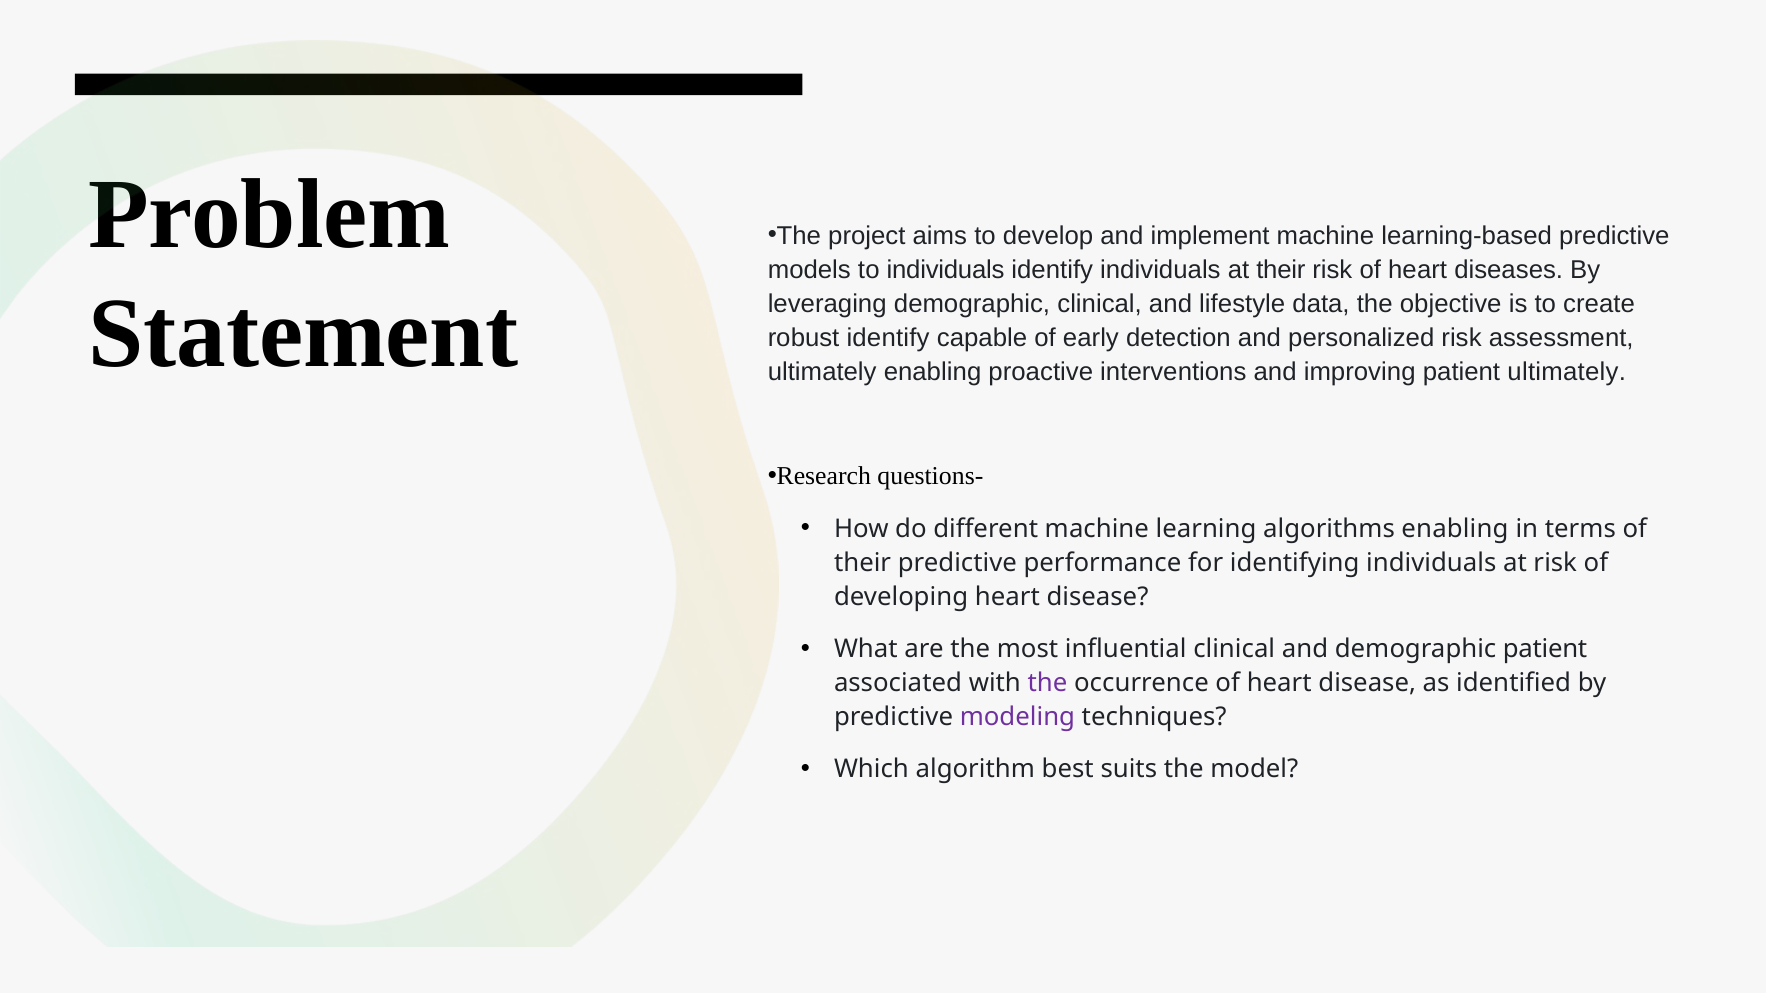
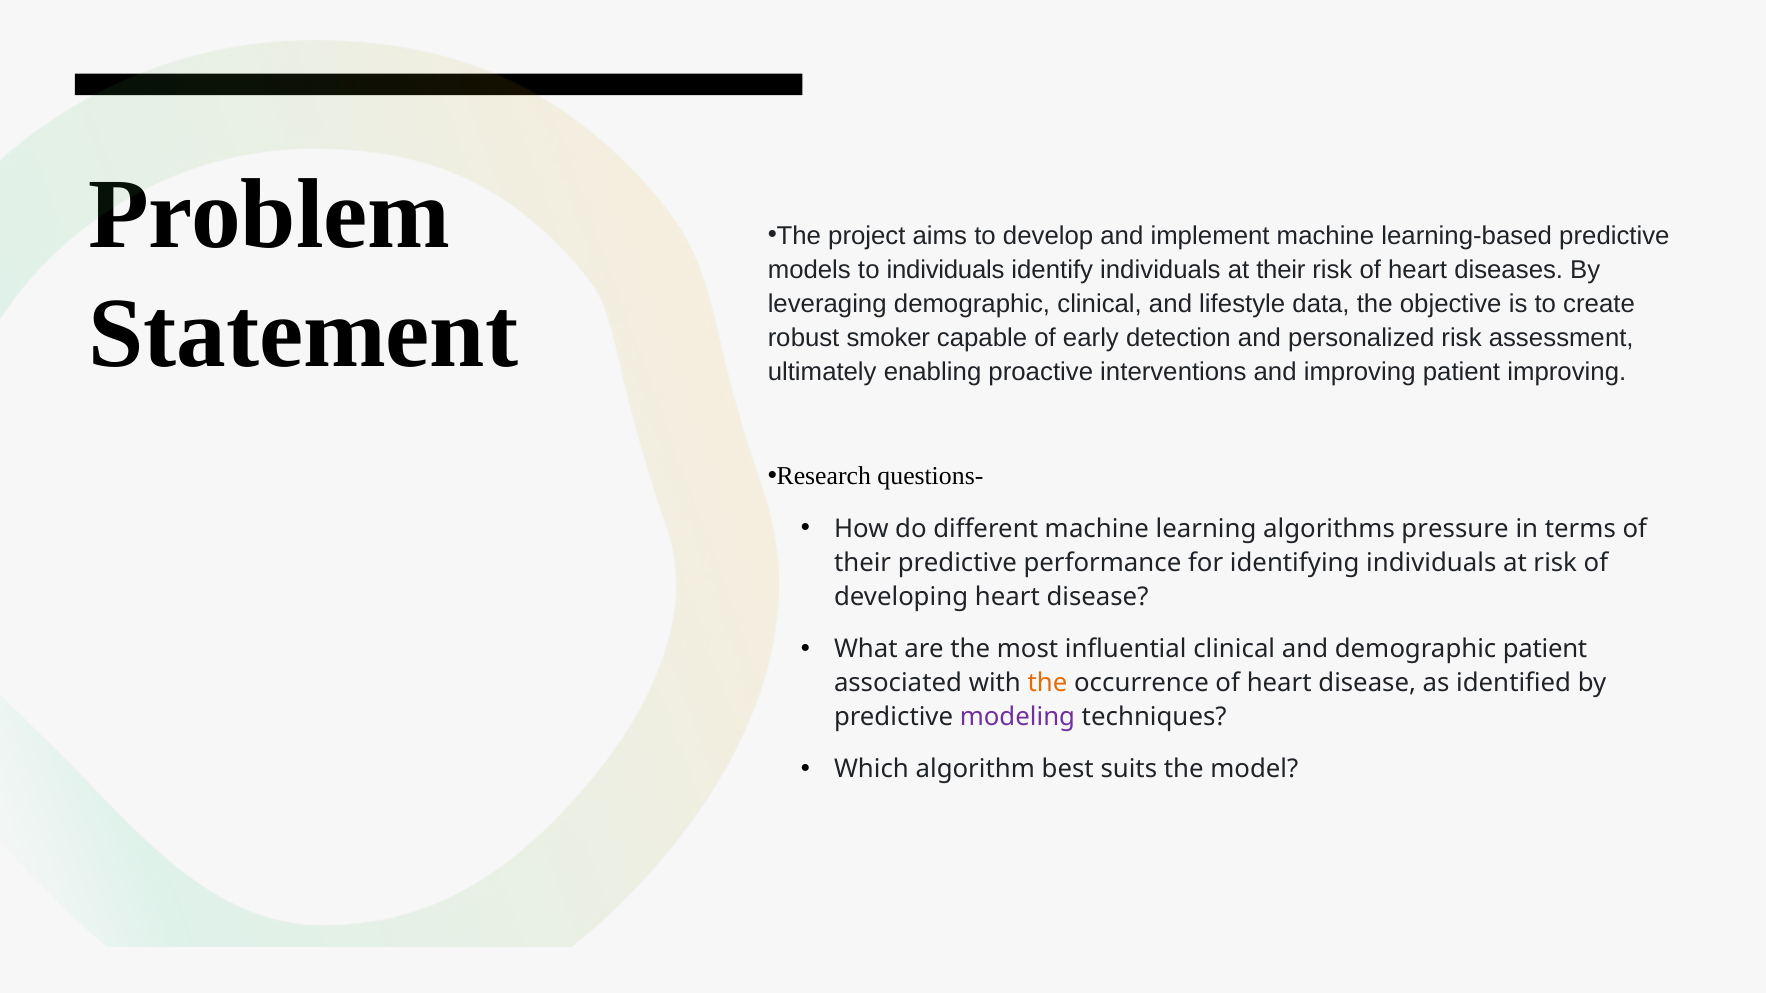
identify at (888, 338): identify -> smoker
patient ultimately: ultimately -> improving
algorithms enabling: enabling -> pressure
the at (1048, 683) colour: purple -> orange
